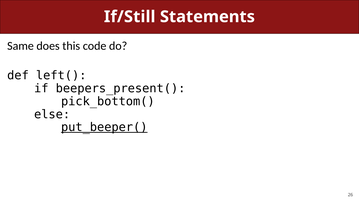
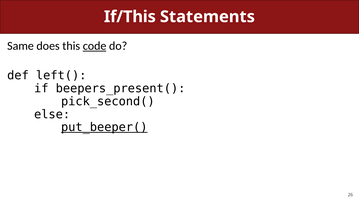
If/Still: If/Still -> If/This
code underline: none -> present
pick_bottom(: pick_bottom( -> pick_second(
